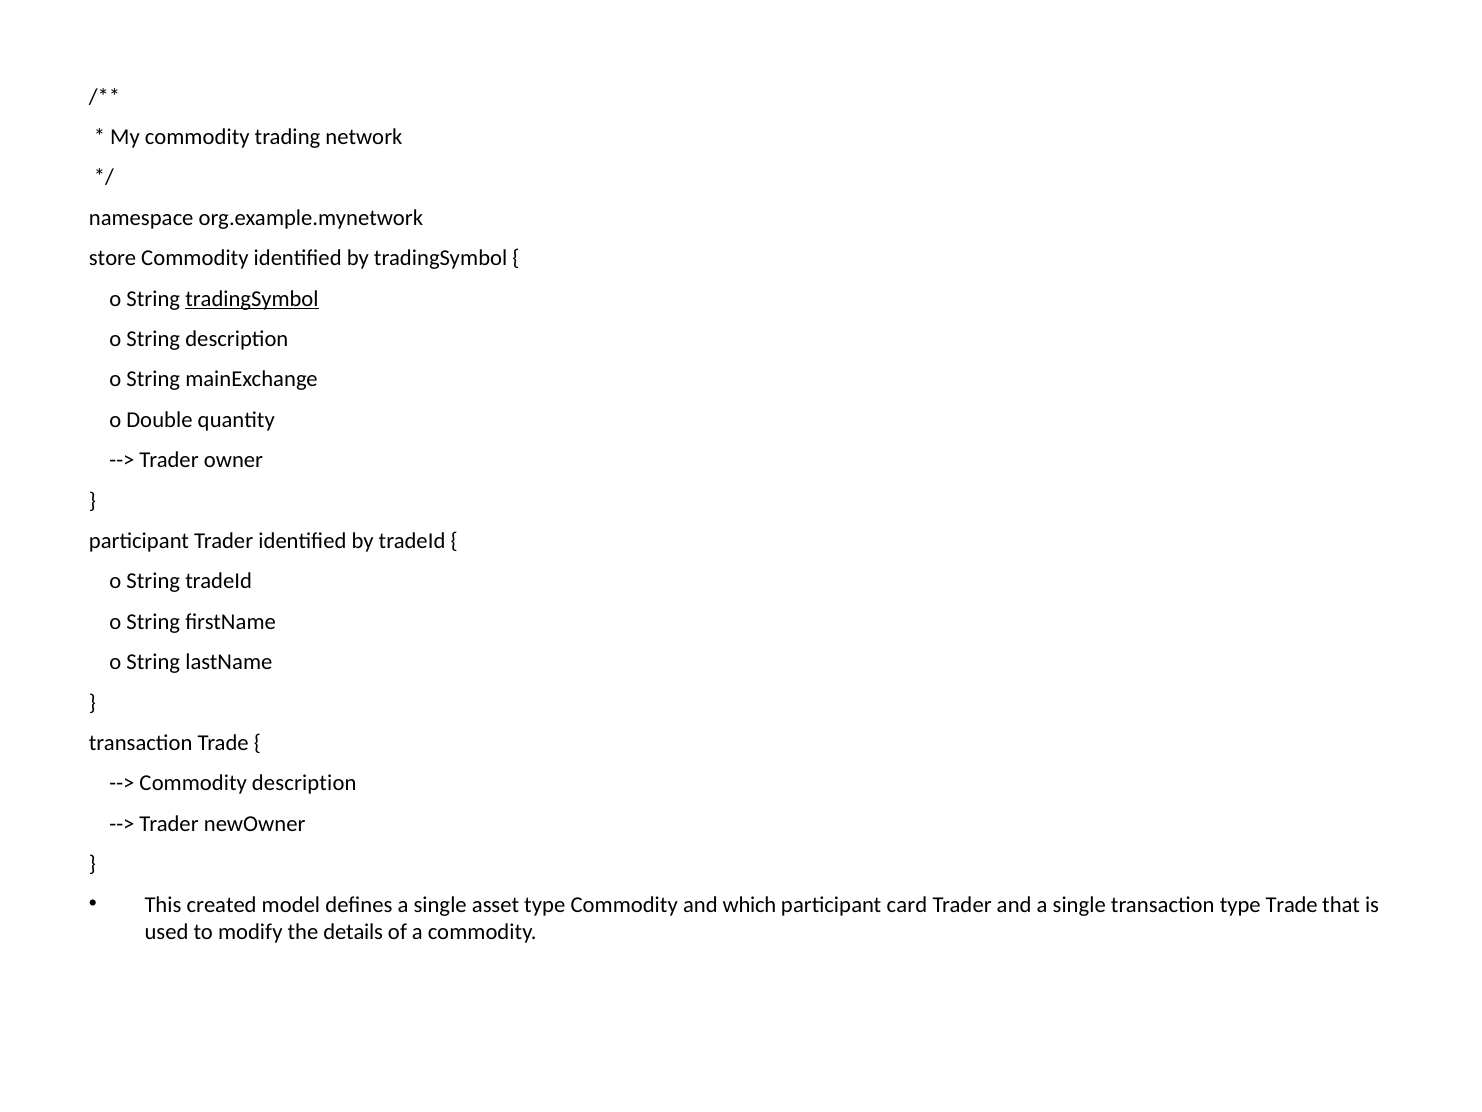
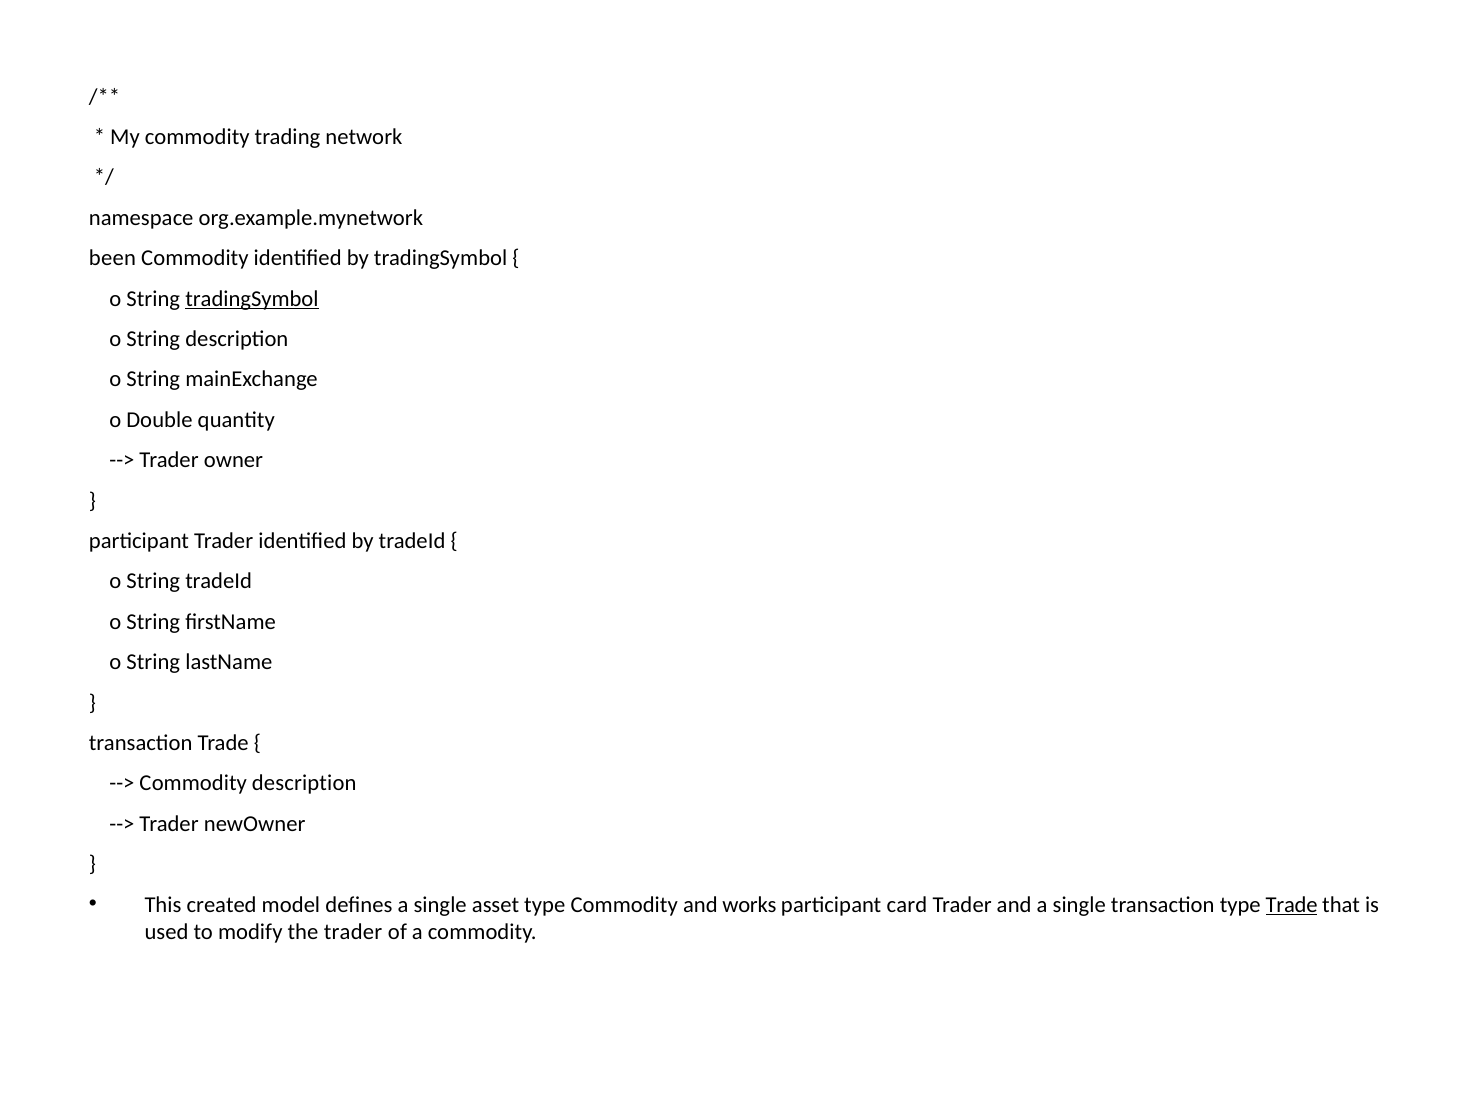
store: store -> been
which: which -> works
Trade at (1292, 904) underline: none -> present
the details: details -> trader
